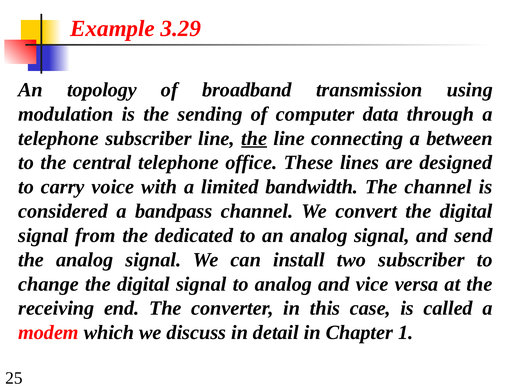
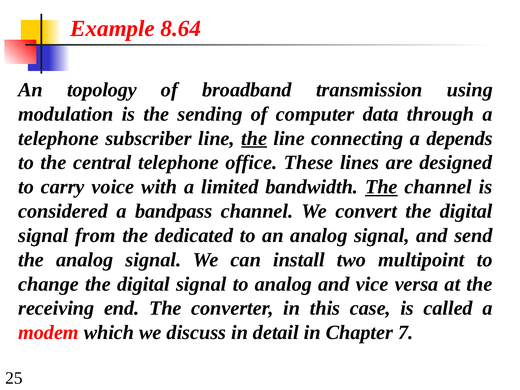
3.29: 3.29 -> 8.64
between: between -> depends
The at (381, 187) underline: none -> present
two subscriber: subscriber -> multipoint
1: 1 -> 7
